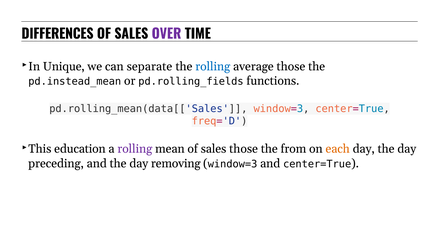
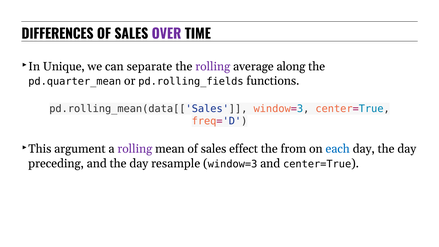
rolling at (213, 66) colour: blue -> purple
average those: those -> along
pd.instead_mean: pd.instead_mean -> pd.quarter_mean
education: education -> argument
sales those: those -> effect
each colour: orange -> blue
removing: removing -> resample
